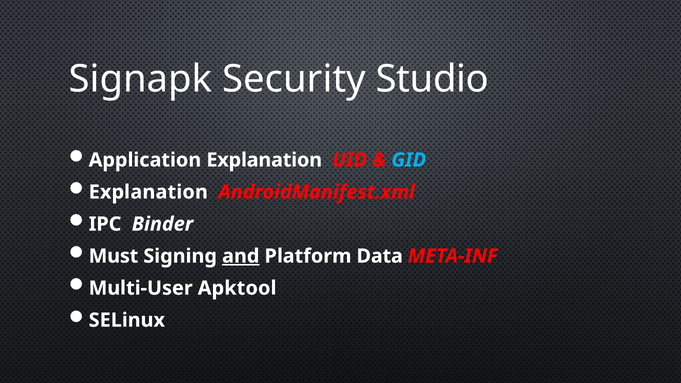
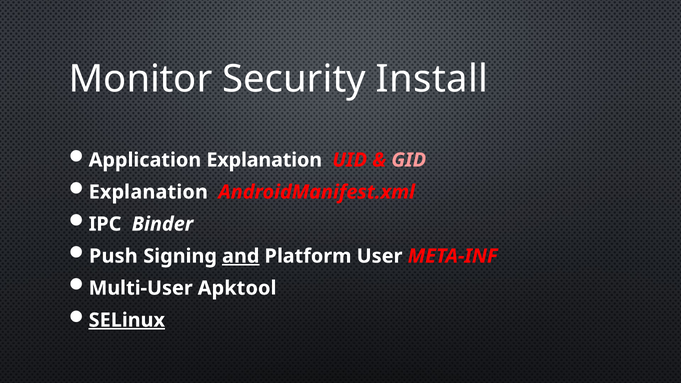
Signapk: Signapk -> Monitor
Studio: Studio -> Install
GID colour: light blue -> pink
Must: Must -> Push
Data: Data -> User
SELinux underline: none -> present
